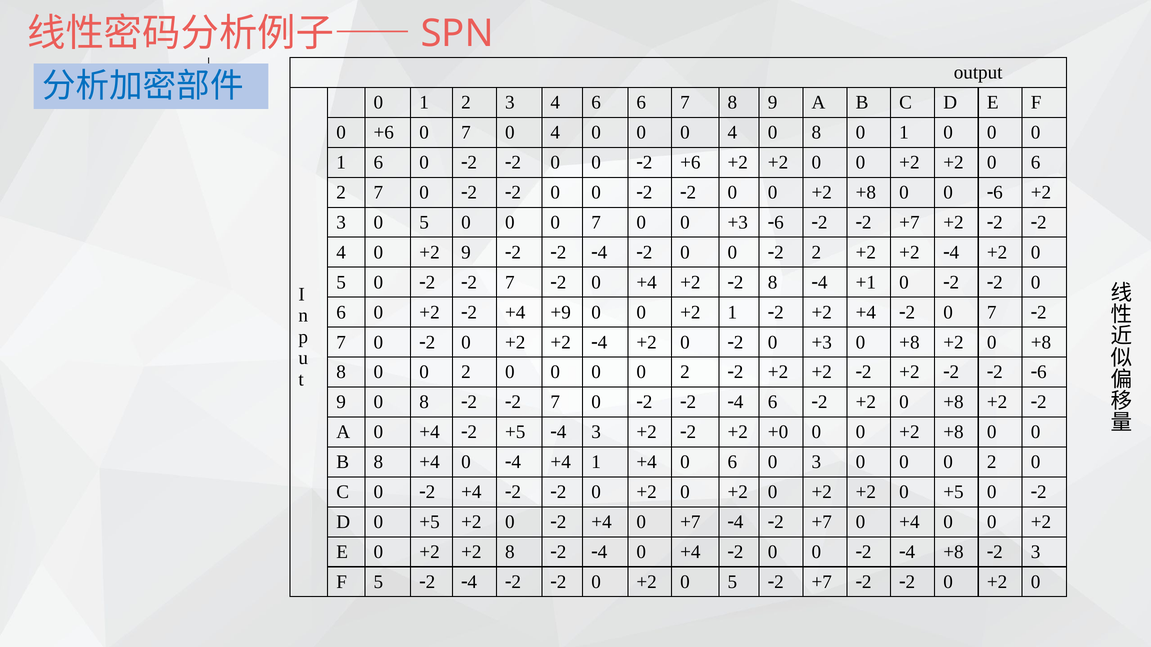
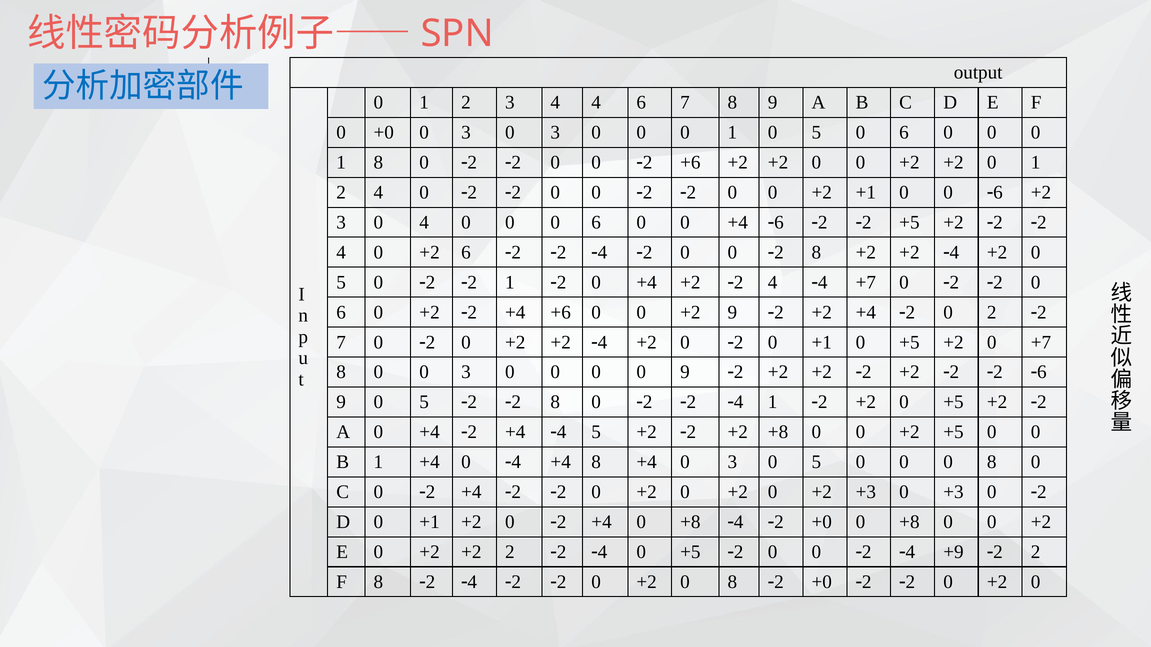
4 6: 6 -> 4
0 +6: +6 -> +0
7 at (466, 133): 7 -> 3
4 at (555, 133): 4 -> 3
4 at (732, 133): 4 -> 1
8 at (816, 133): 8 -> 5
1 at (904, 133): 1 -> 6
1 6: 6 -> 8
+2 0 6: 6 -> 1
2 7: 7 -> 4
+8 at (866, 193): +8 -> +1
3 0 5: 5 -> 4
0 0 7: 7 -> 6
0 0 +3: +3 -> +4
-2 -2 +7: +7 -> +5
+2 9: 9 -> 6
0 -2 2: 2 -> 8
0 -2 -2 7: 7 -> 1
+2 -2 8: 8 -> 4
-4 +1: +1 -> +7
+4 +9: +9 -> +6
+2 1: 1 -> 9
-2 0 7: 7 -> 2
-2 0 +3: +3 -> +1
+8 at (909, 342): +8 -> +5
+8 at (1041, 342): +8 -> +7
8 0 0 2: 2 -> 3
2 at (685, 372): 2 -> 9
9 0 8: 8 -> 5
7 at (555, 402): 7 -> 8
-4 6: 6 -> 1
-2 +2 0 +8: +8 -> +5
+4 -2 +5: +5 -> +4
-4 3: 3 -> 5
+2 +0: +0 -> +8
+8 at (953, 432): +8 -> +5
B 8: 8 -> 1
+4 1: 1 -> 8
+4 0 6: 6 -> 3
3 at (816, 462): 3 -> 5
2 at (992, 462): 2 -> 8
+2 0 +2 +2: +2 -> +3
+5 at (953, 492): +5 -> +3
D 0 +5: +5 -> +1
+4 0 +7: +7 -> +8
-4 -2 +7: +7 -> +0
+4 at (909, 522): +4 -> +8
+2 8: 8 -> 2
-4 0 +4: +4 -> +5
-4 +8: +8 -> +9
-2 3: 3 -> 2
F 5: 5 -> 8
0 +2 0 5: 5 -> 8
+7 at (822, 582): +7 -> +0
